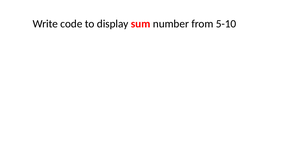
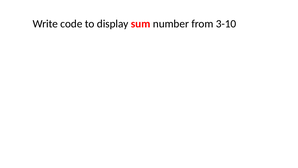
5-10: 5-10 -> 3-10
